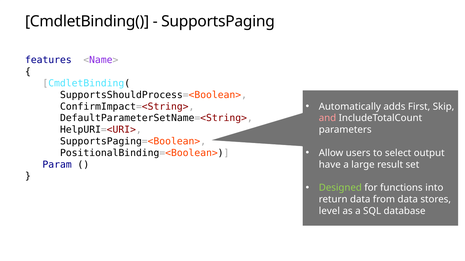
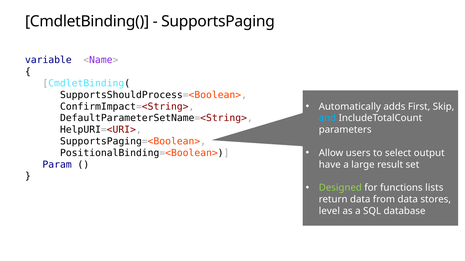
features: features -> variable
and colour: pink -> light blue
into: into -> lists
